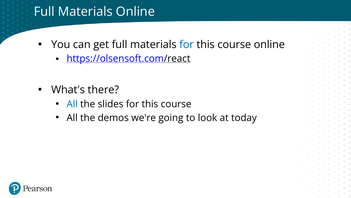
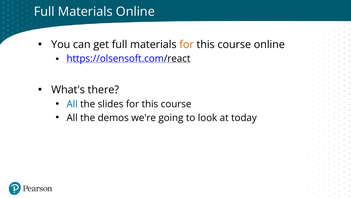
for at (187, 44) colour: blue -> orange
